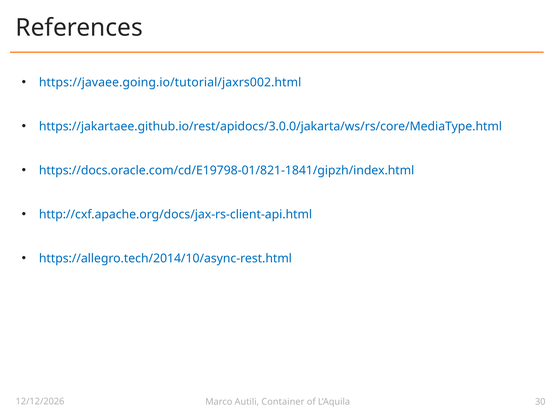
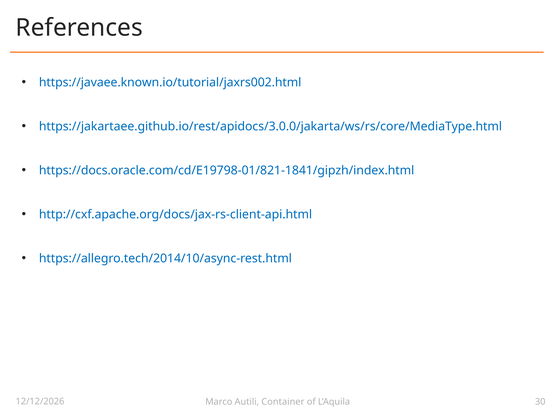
https://javaee.going.io/tutorial/jaxrs002.html: https://javaee.going.io/tutorial/jaxrs002.html -> https://javaee.known.io/tutorial/jaxrs002.html
